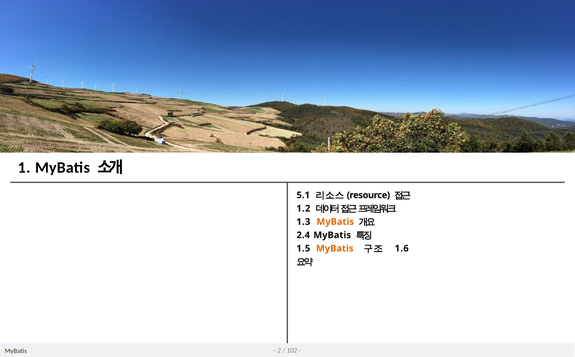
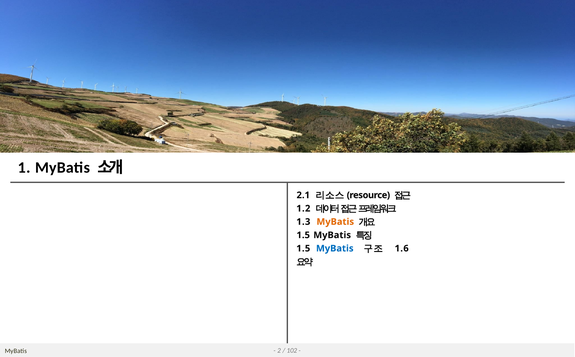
5.1: 5.1 -> 2.1
2.4 at (303, 235): 2.4 -> 1.5
MyBatis at (335, 248) colour: orange -> blue
